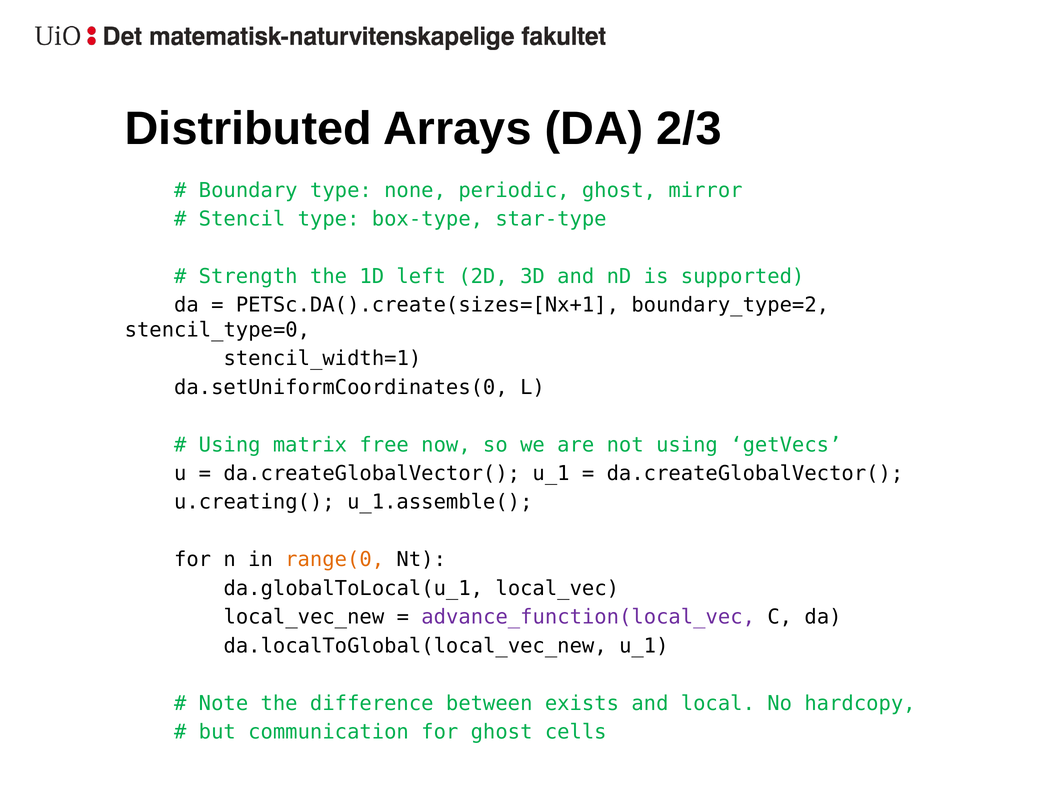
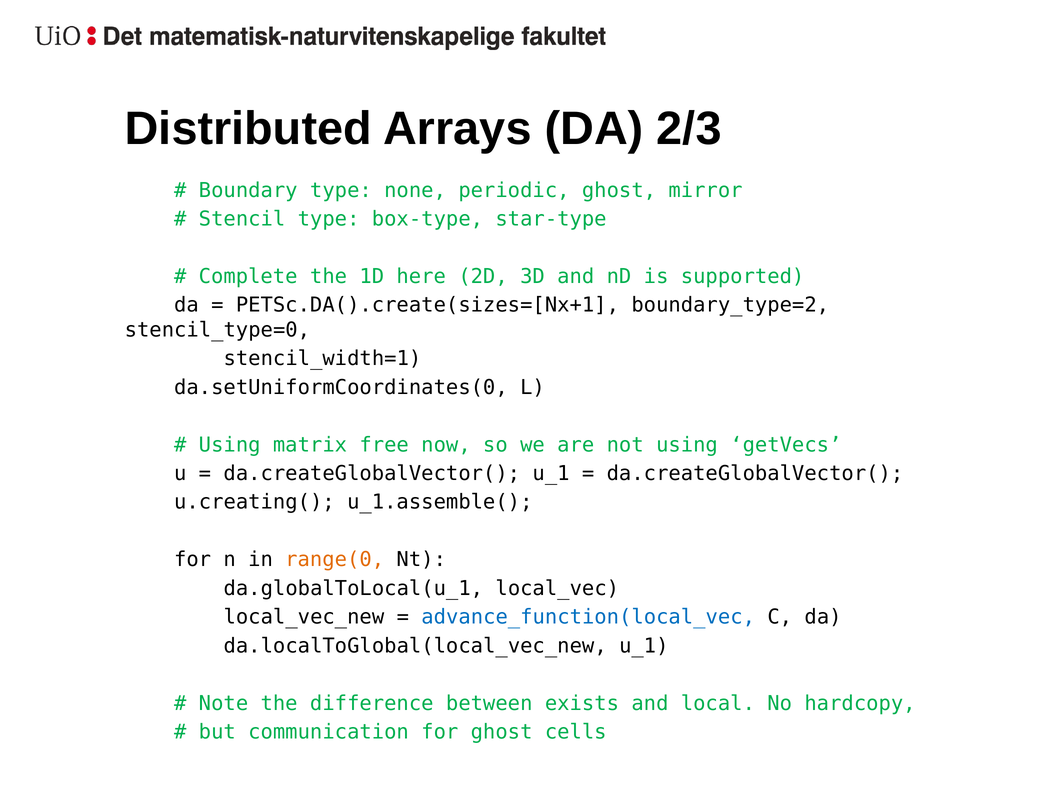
Strength: Strength -> Complete
left: left -> here
advance_function(local_vec colour: purple -> blue
